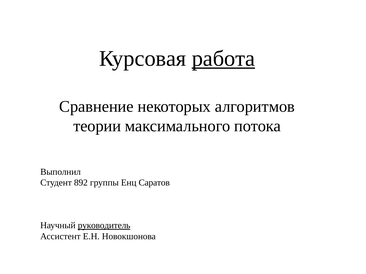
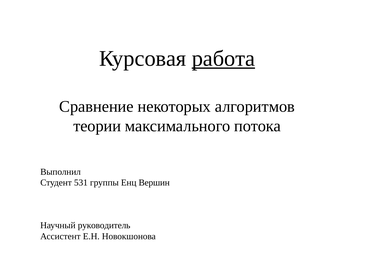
892: 892 -> 531
Саратов: Саратов -> Вершин
руководитель underline: present -> none
